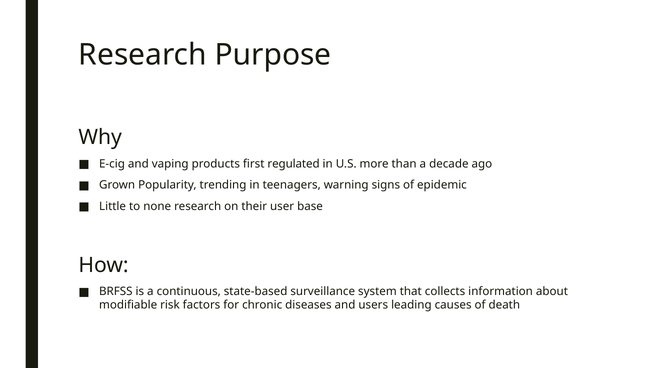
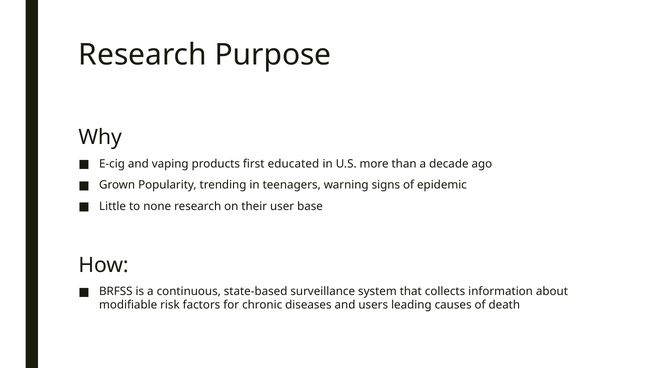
regulated: regulated -> educated
